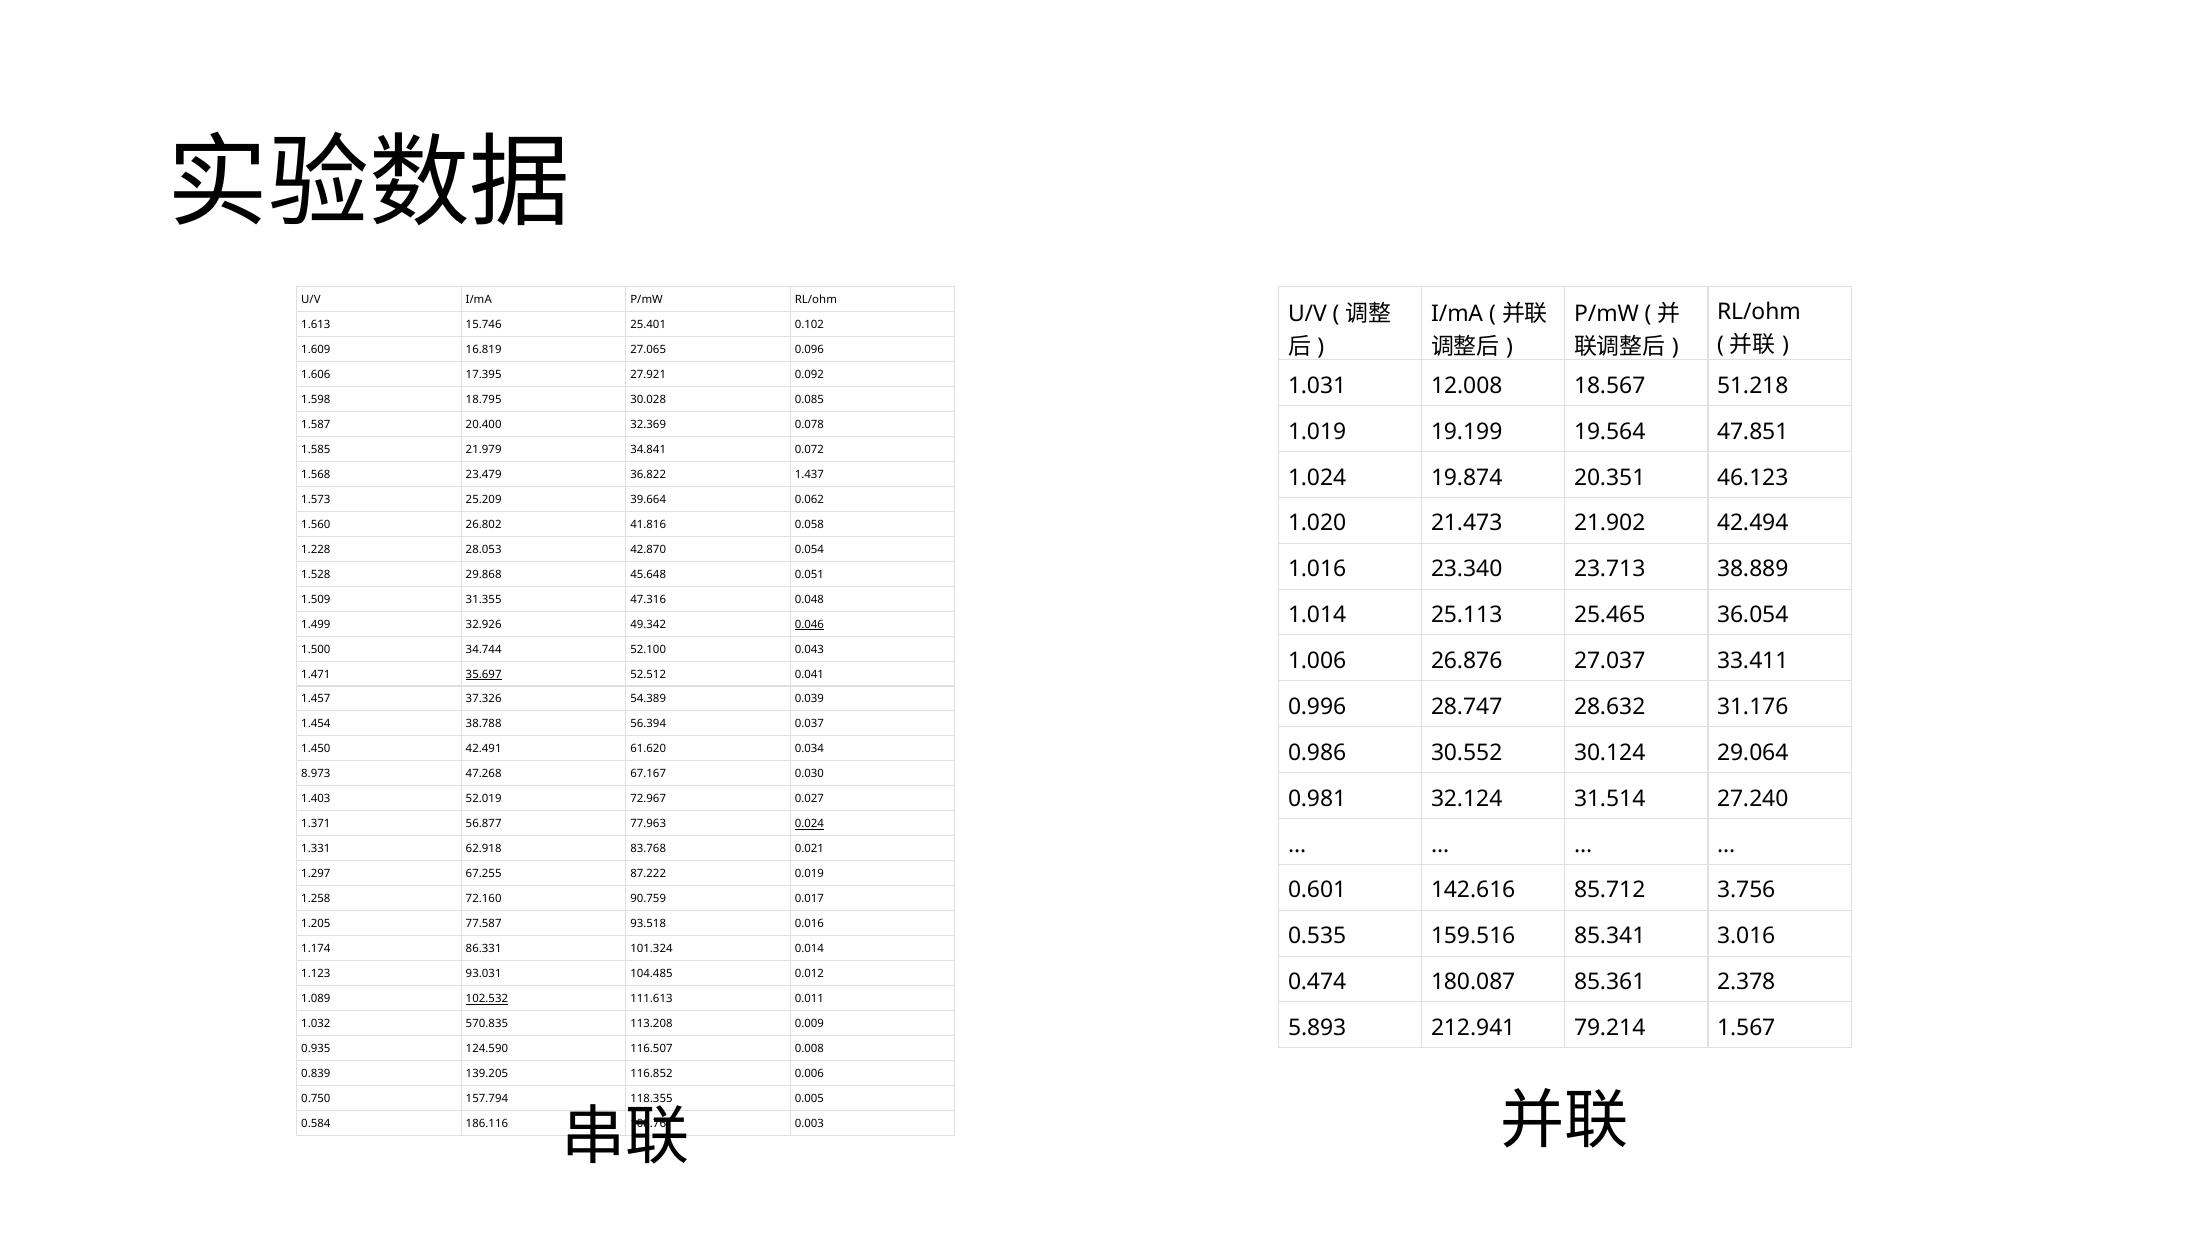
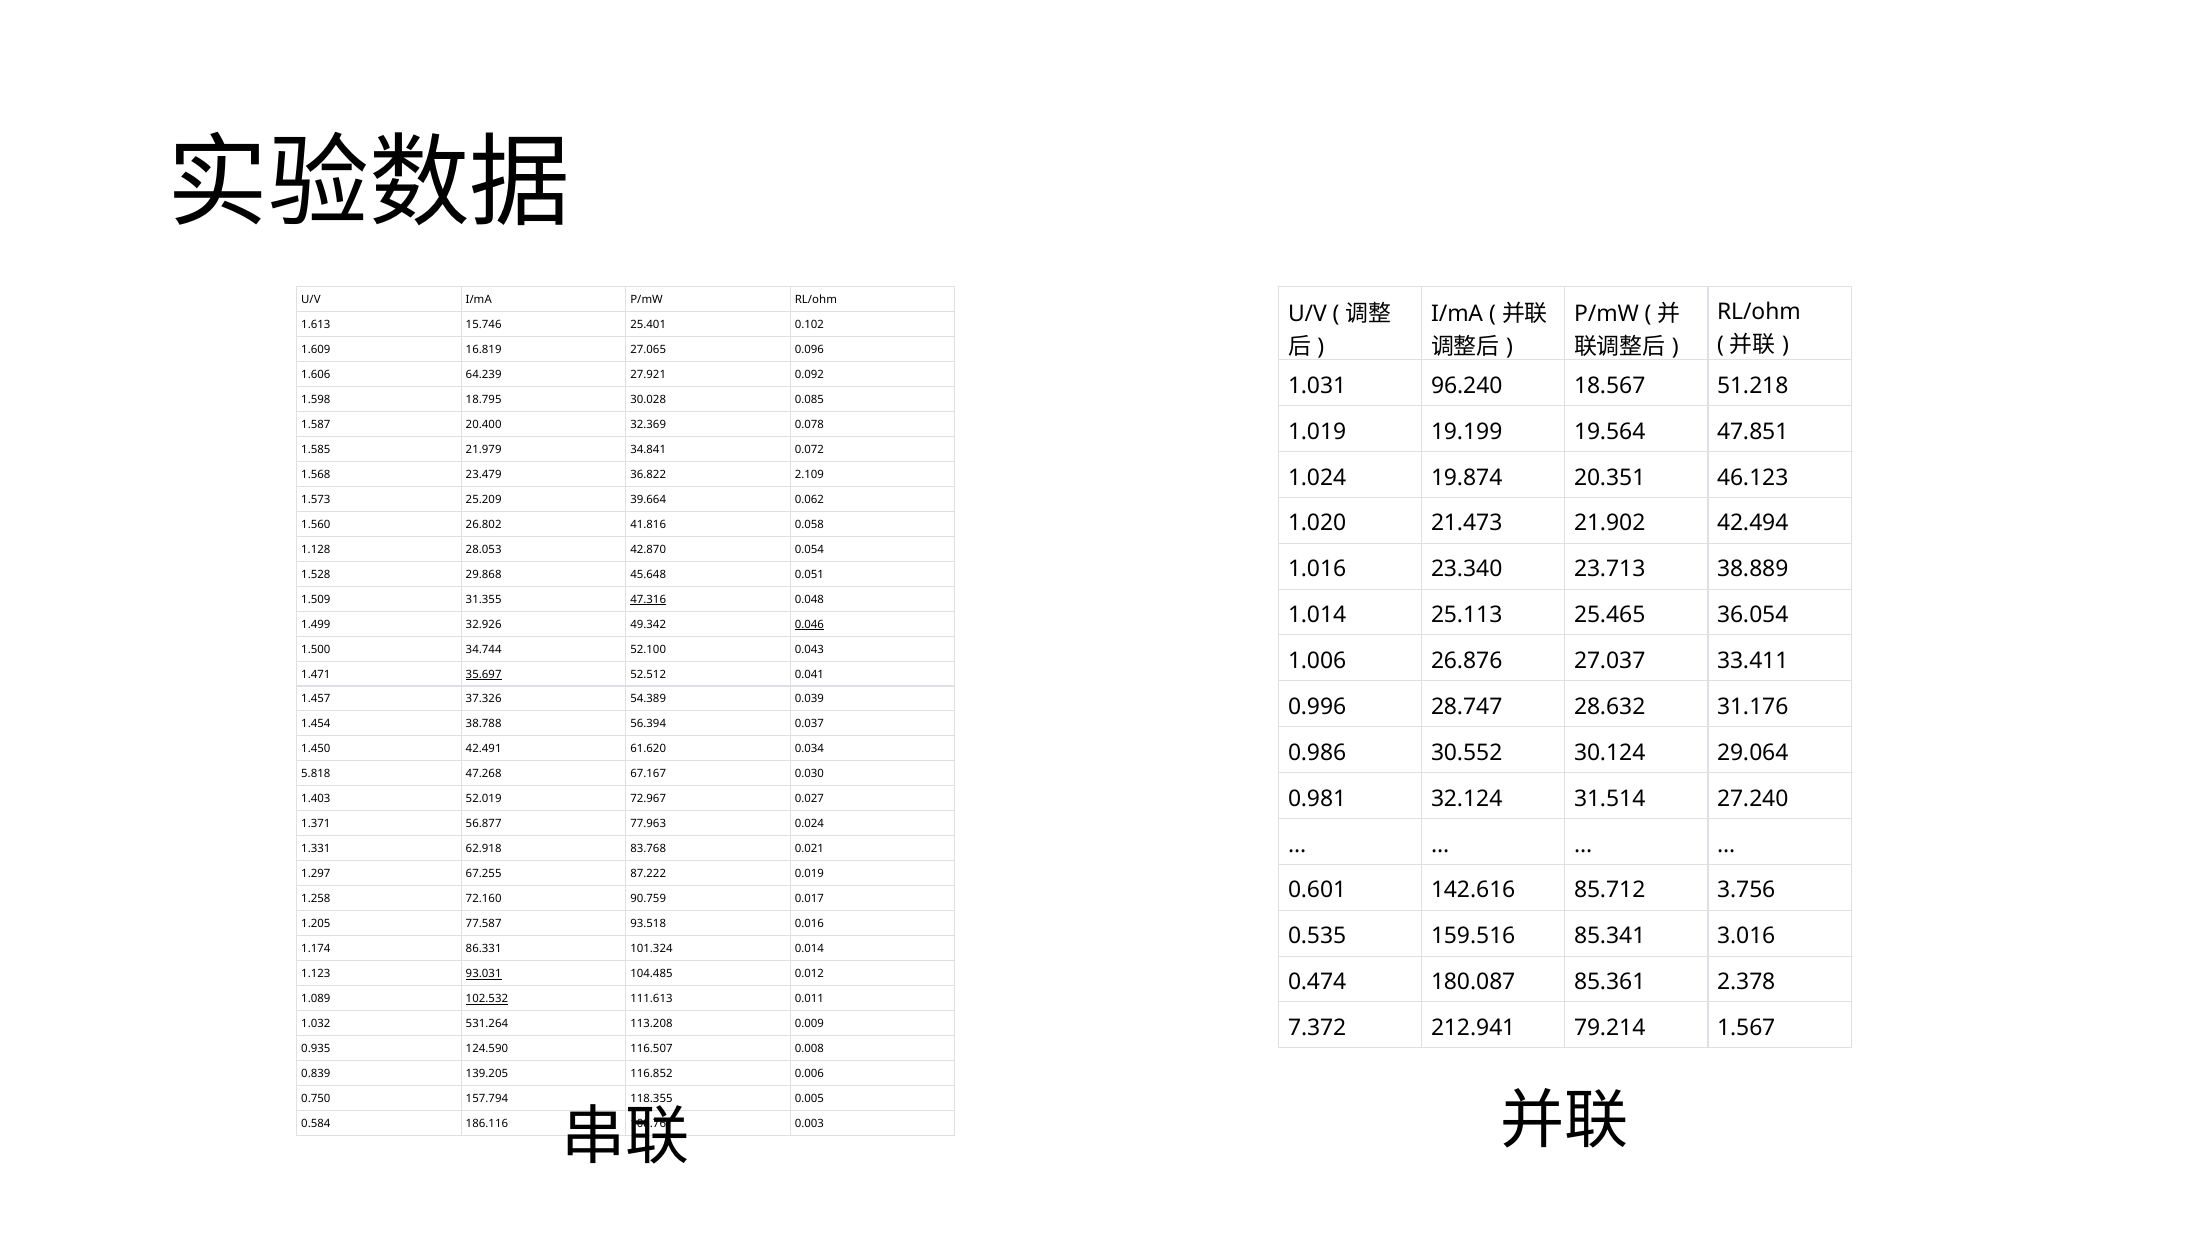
17.395: 17.395 -> 64.239
12.008: 12.008 -> 96.240
1.437: 1.437 -> 2.109
1.228: 1.228 -> 1.128
47.316 underline: none -> present
8.973: 8.973 -> 5.818
0.024 underline: present -> none
93.031 underline: none -> present
570.835: 570.835 -> 531.264
5.893: 5.893 -> 7.372
